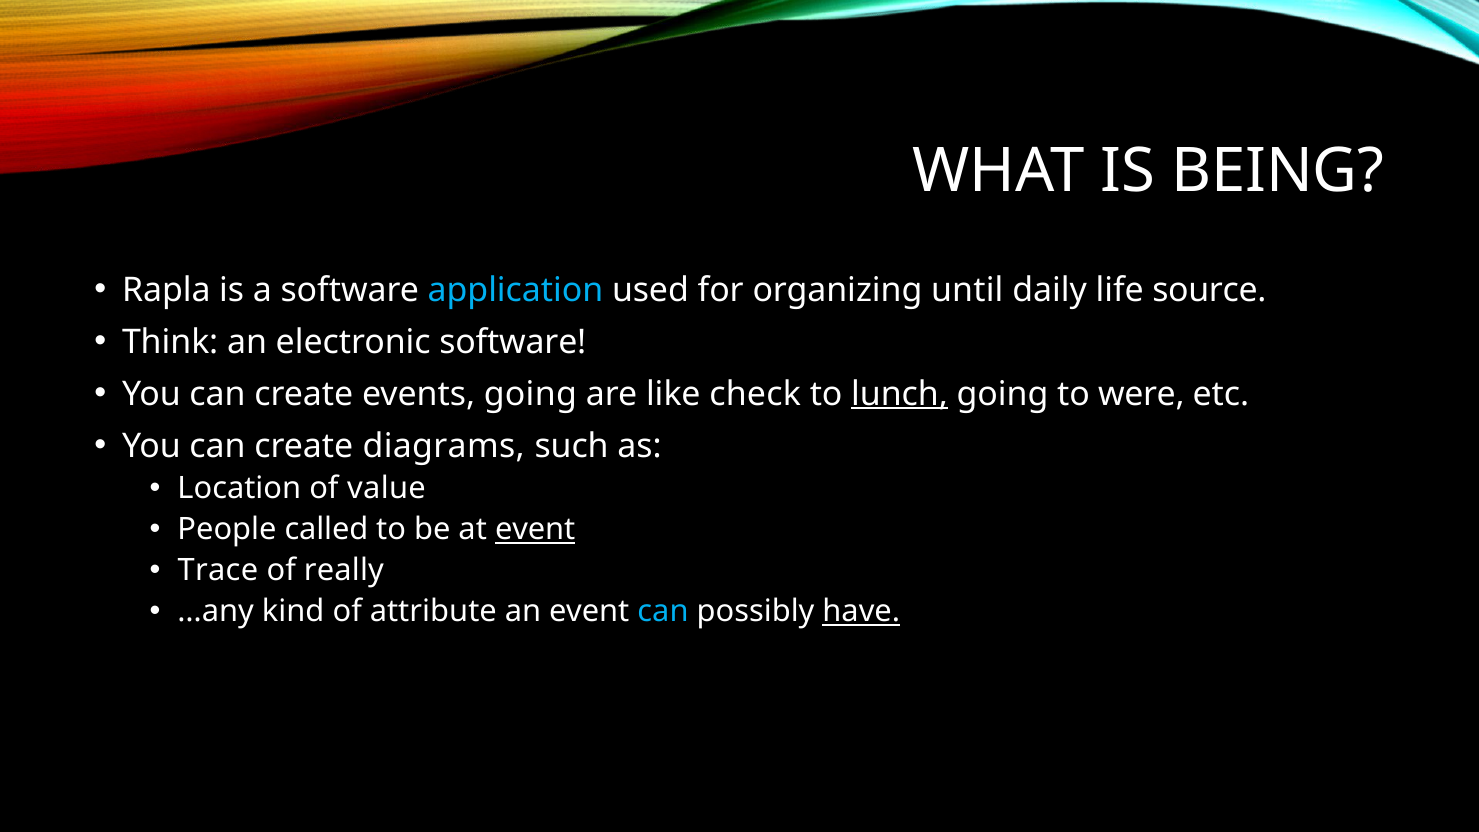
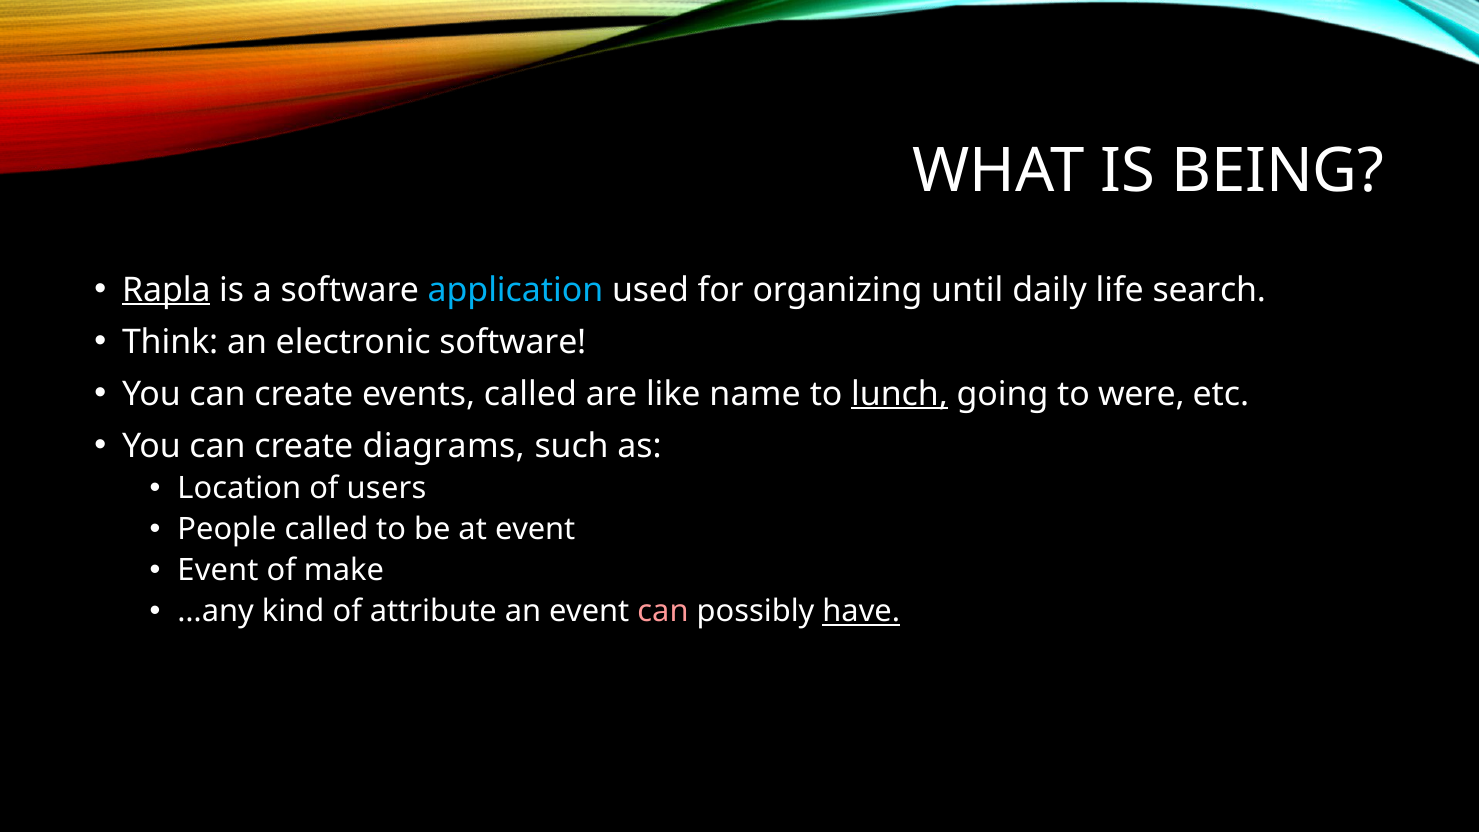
Rapla underline: none -> present
source: source -> search
events going: going -> called
check: check -> name
value: value -> users
event at (535, 530) underline: present -> none
Trace at (218, 570): Trace -> Event
really: really -> make
can at (663, 611) colour: light blue -> pink
